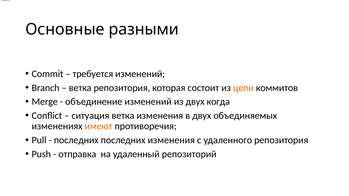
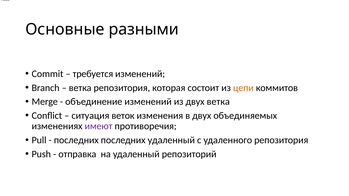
двух когда: когда -> ветка
ситуация ветка: ветка -> веток
имеют colour: orange -> purple
последних изменения: изменения -> удаленный
